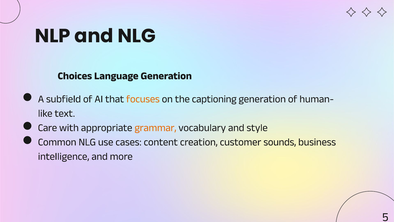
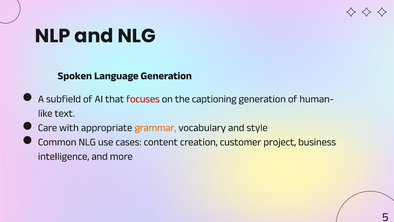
Choices: Choices -> Spoken
focuses colour: orange -> red
sounds: sounds -> project
